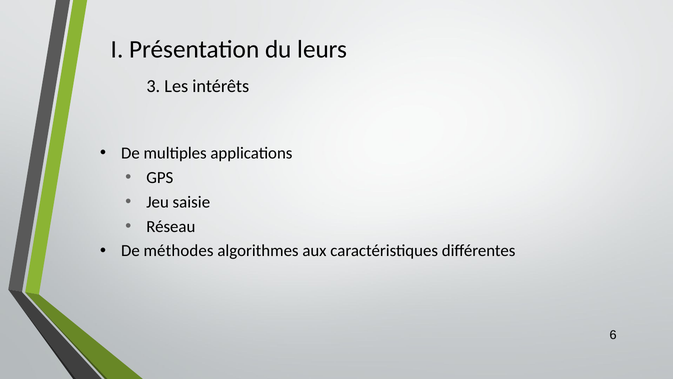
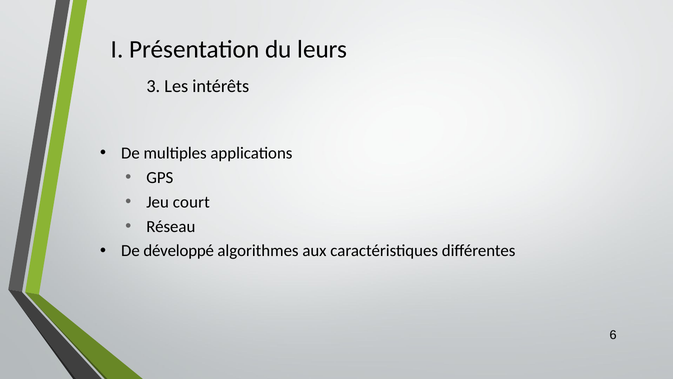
saisie: saisie -> court
méthodes: méthodes -> développé
